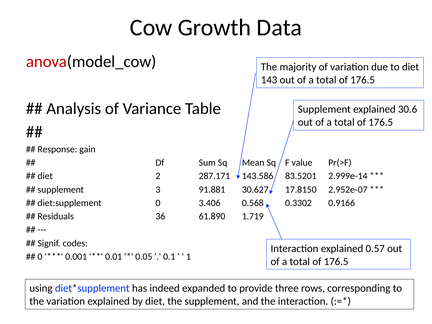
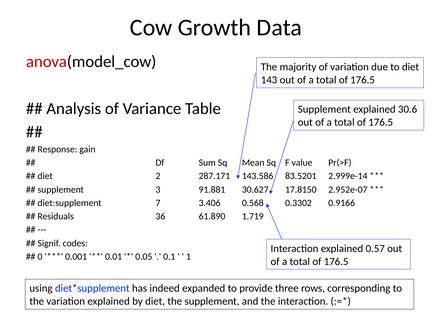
diet:supplement 0: 0 -> 7
